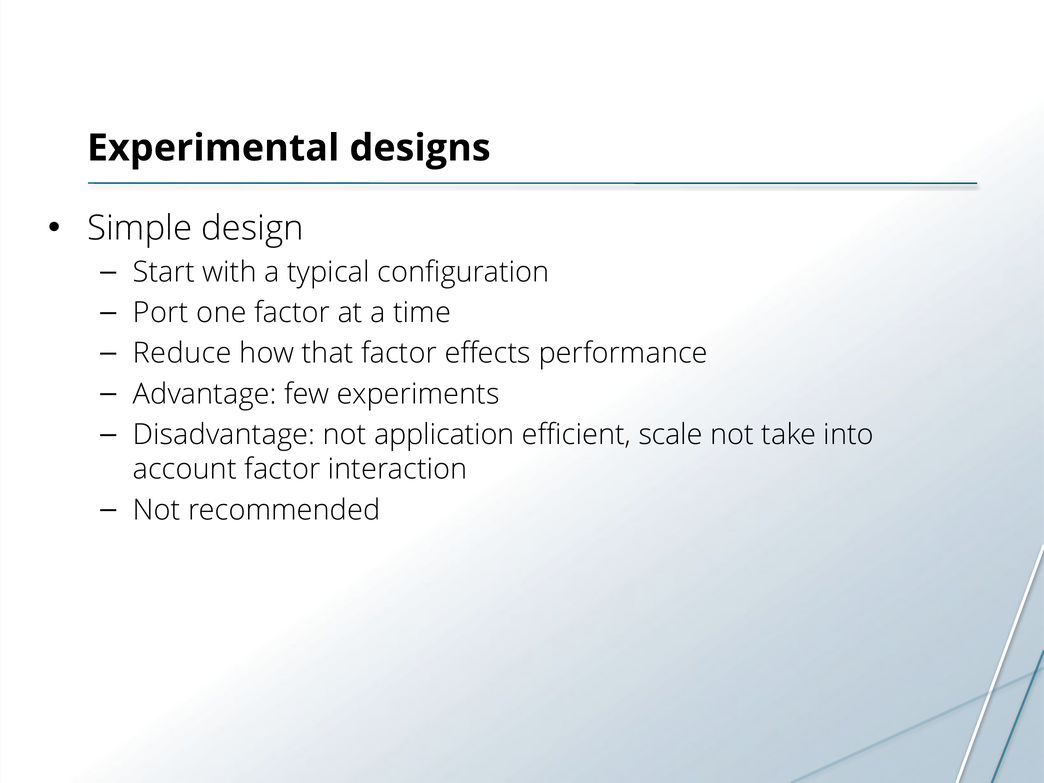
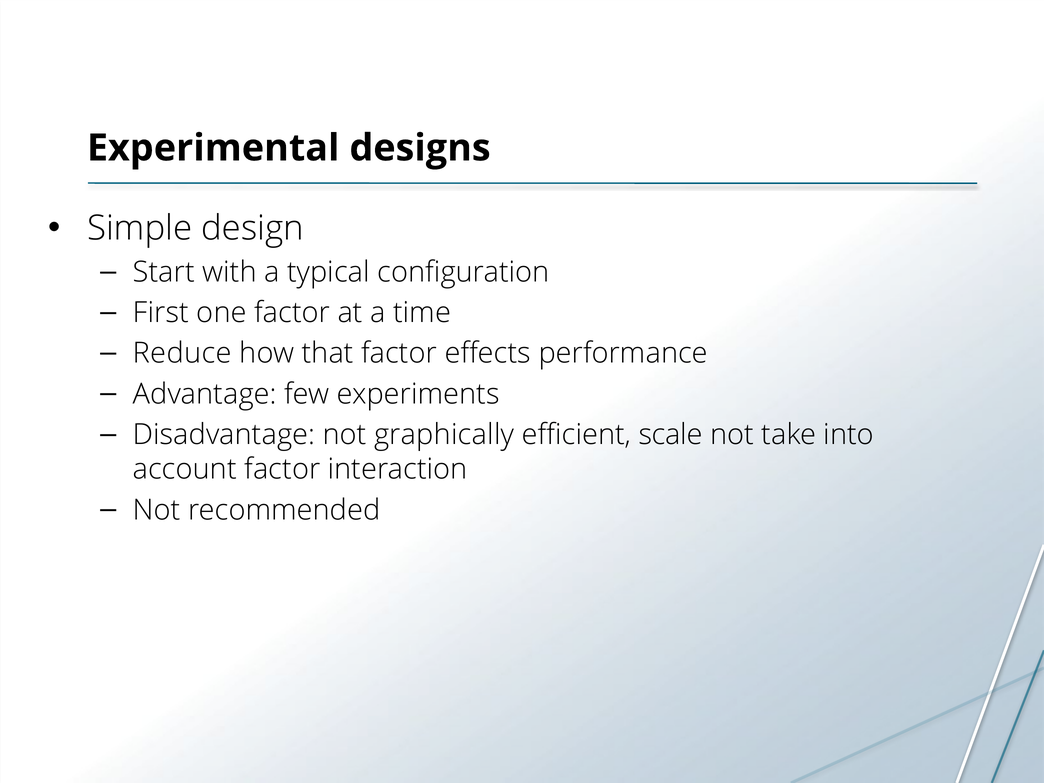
Port: Port -> First
application: application -> graphically
